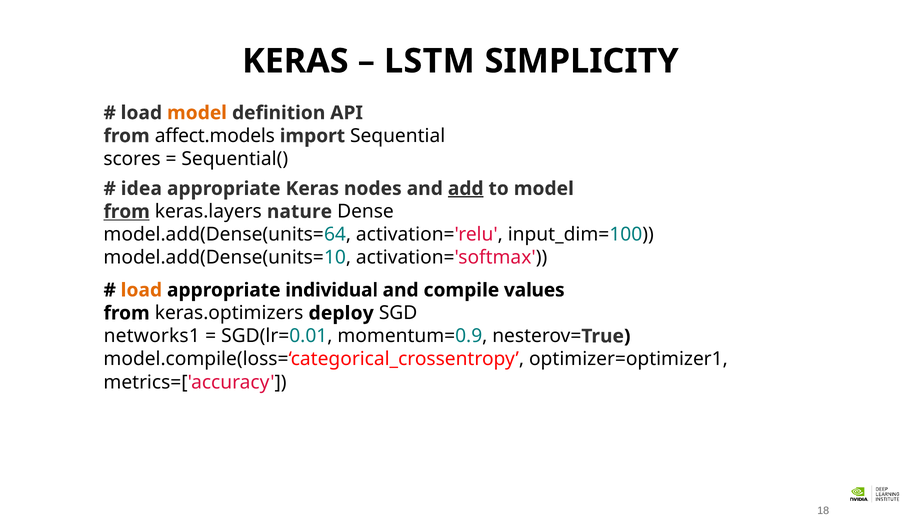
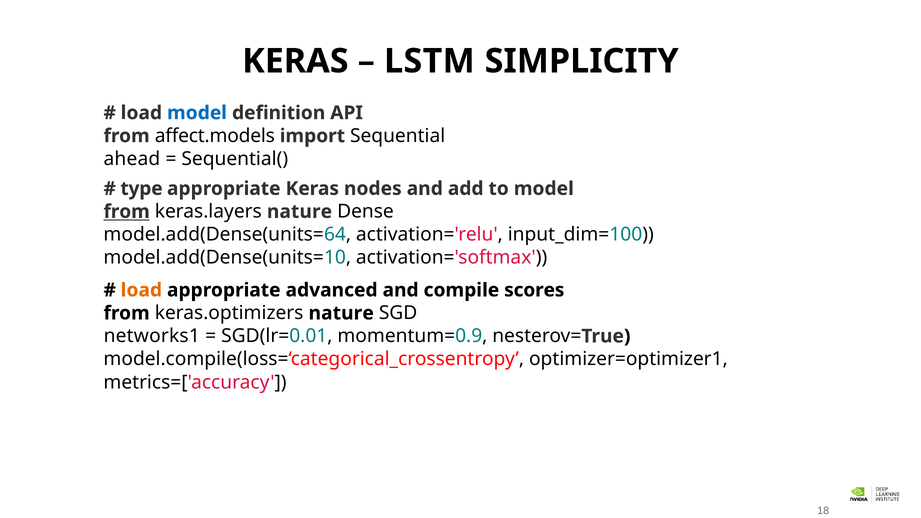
model at (197, 113) colour: orange -> blue
scores: scores -> ahead
idea: idea -> type
add underline: present -> none
individual: individual -> advanced
values: values -> scores
keras.optimizers deploy: deploy -> nature
